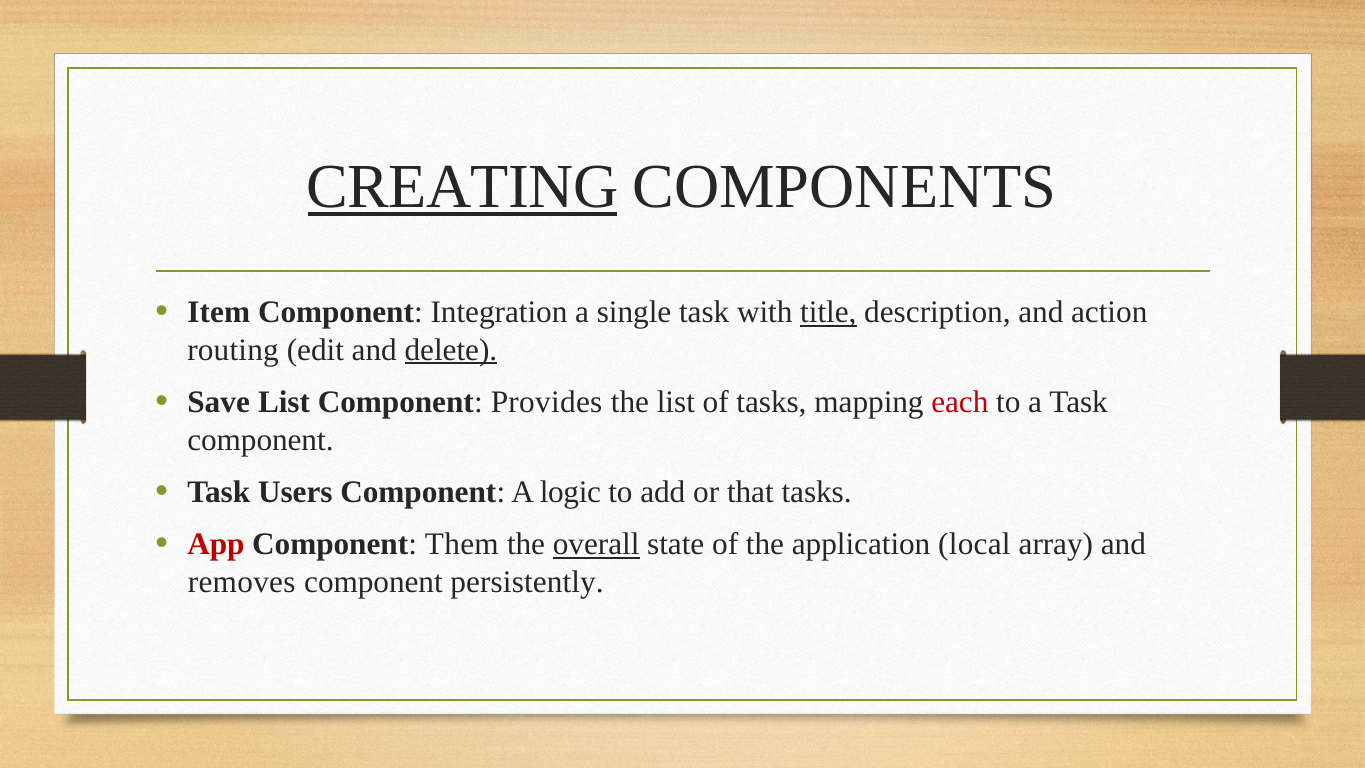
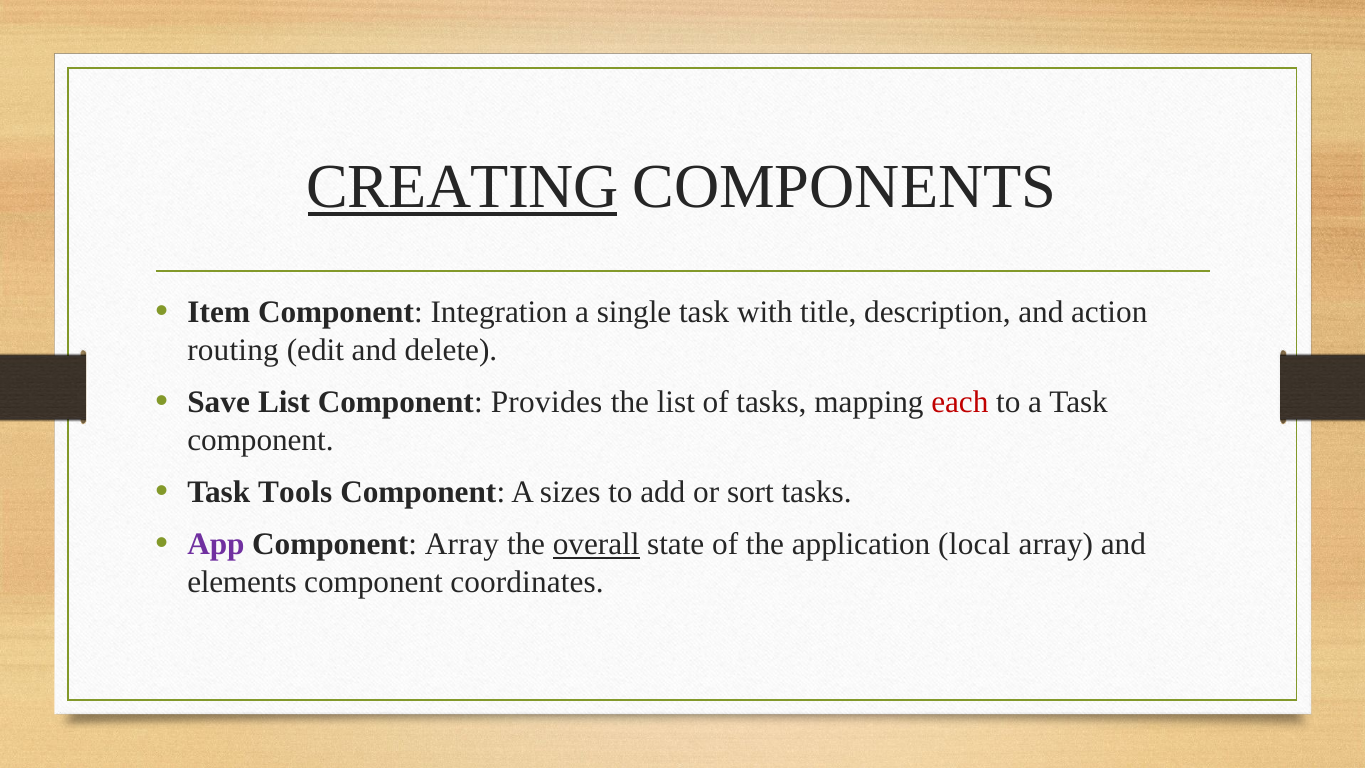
title underline: present -> none
delete underline: present -> none
Users: Users -> Tools
logic: logic -> sizes
that: that -> sort
App colour: red -> purple
Component Them: Them -> Array
removes: removes -> elements
persistently: persistently -> coordinates
